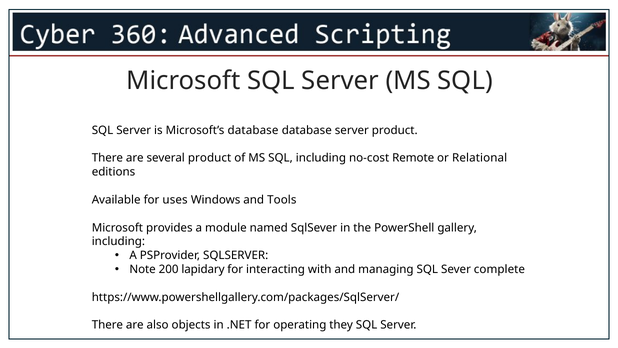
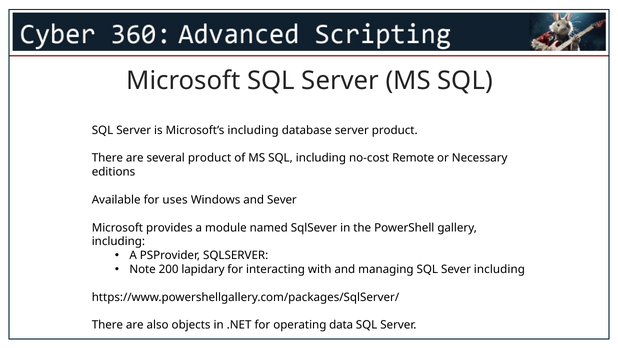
Microsoft’s database: database -> including
Relational: Relational -> Necessary
and Tools: Tools -> Sever
Sever complete: complete -> including
they: they -> data
